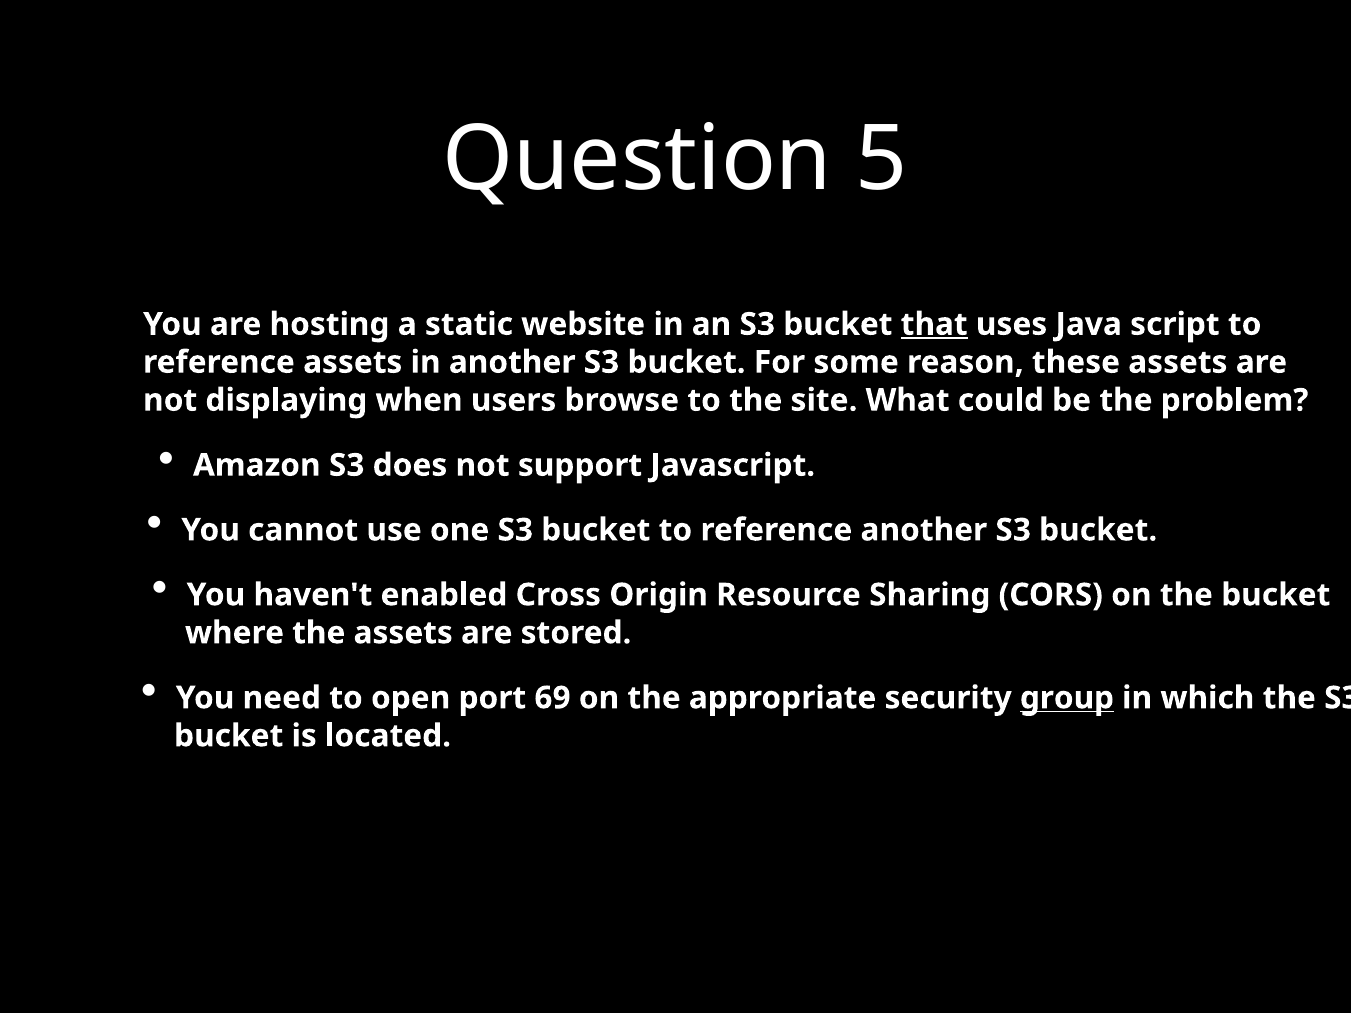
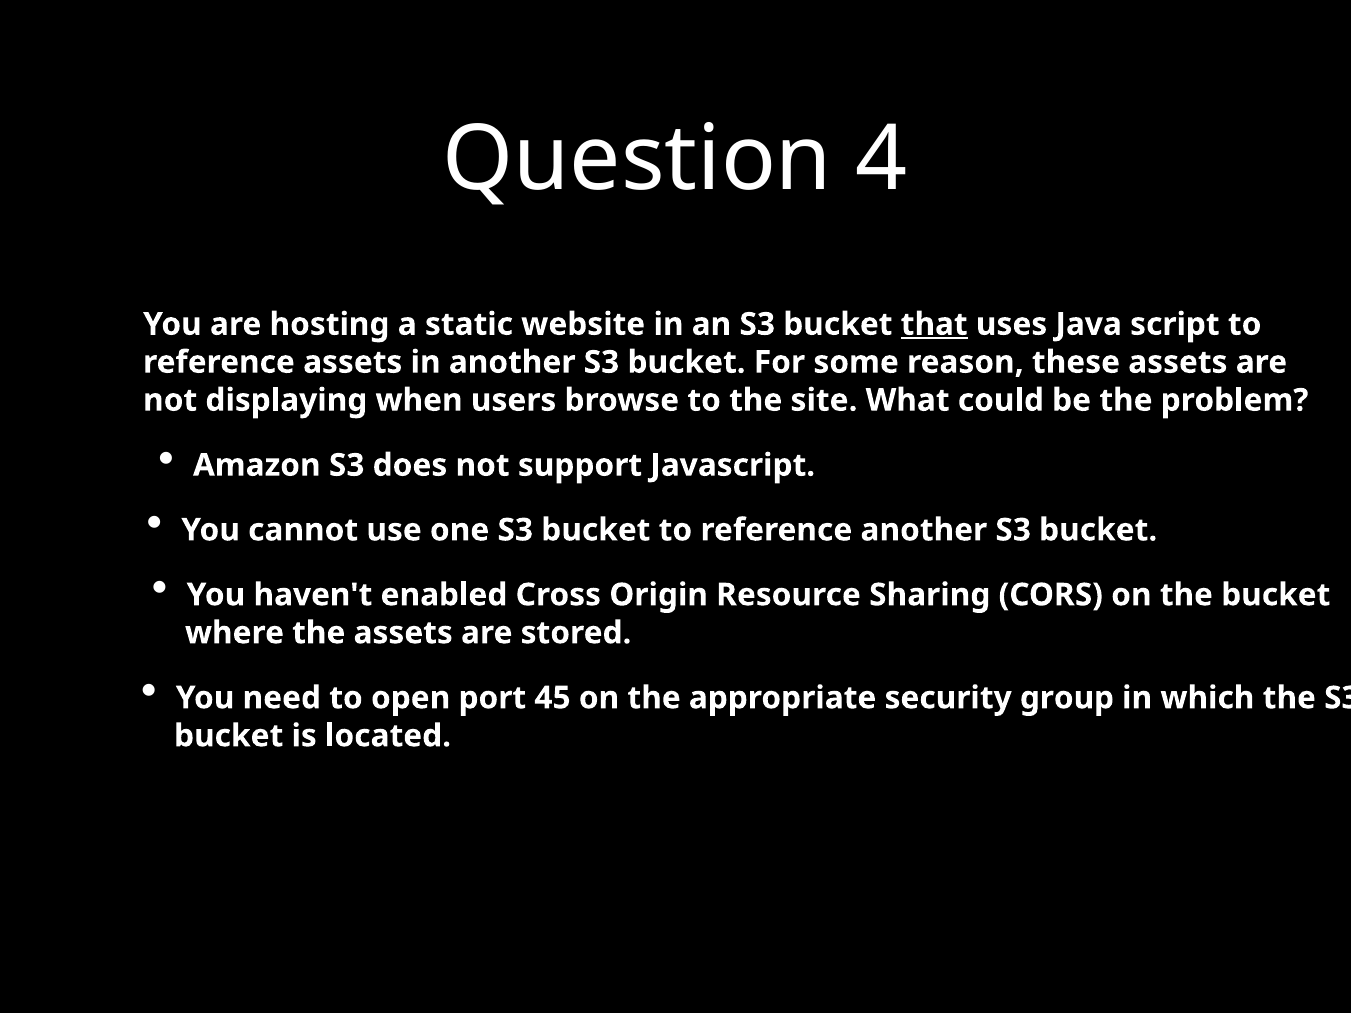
5: 5 -> 4
69: 69 -> 45
group underline: present -> none
